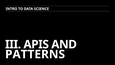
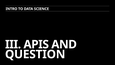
PATTERNS: PATTERNS -> QUESTION
